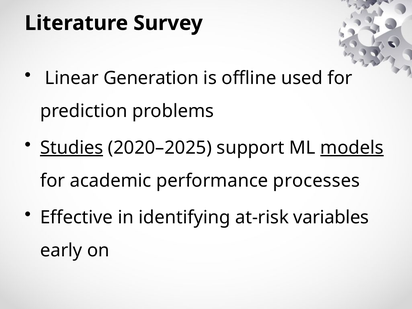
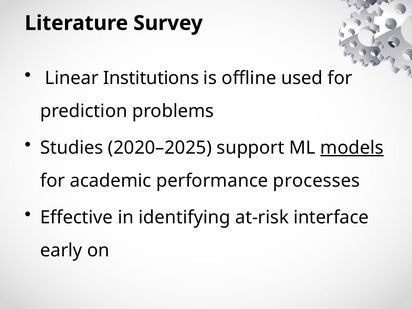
Generation: Generation -> Institutions
Studies underline: present -> none
variables: variables -> interface
